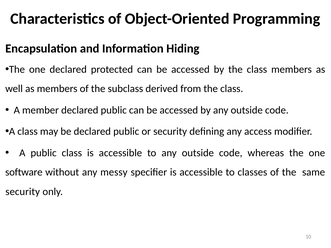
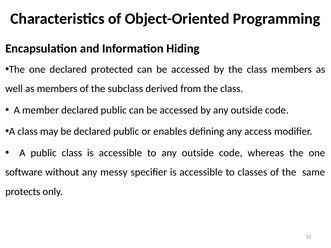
or security: security -> enables
security at (23, 192): security -> protects
